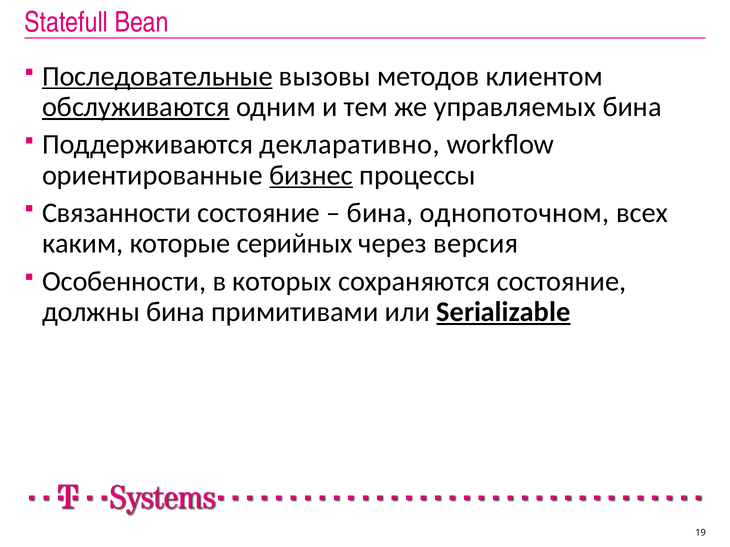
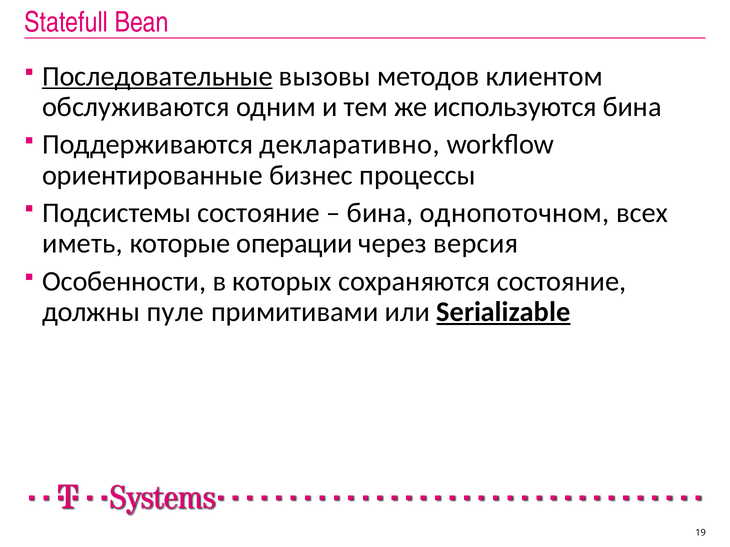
обслуживаются underline: present -> none
управляемых: управляемых -> используются
бизнес underline: present -> none
Связанности: Связанности -> Подсистемы
каким: каким -> иметь
серийных: серийных -> операции
должны бина: бина -> пуле
